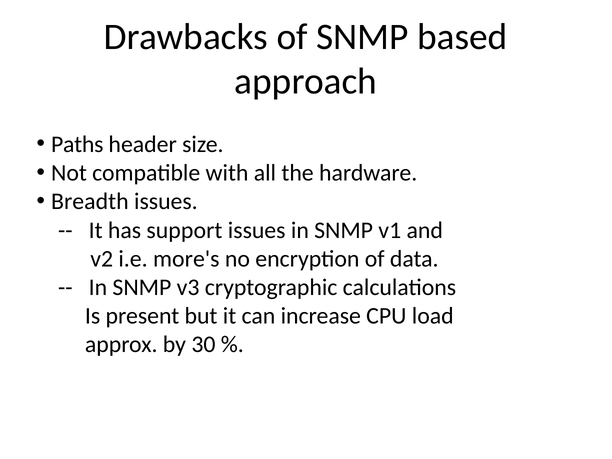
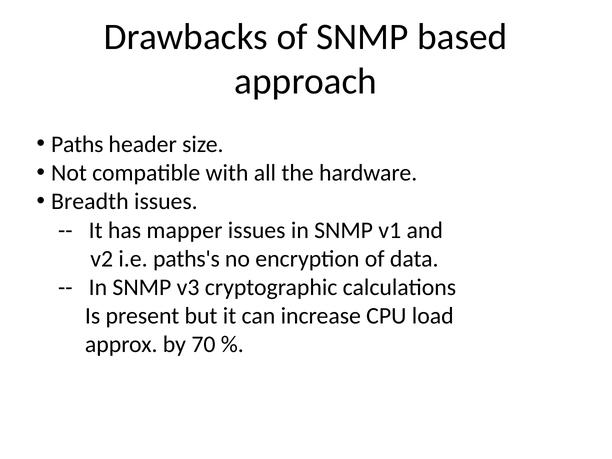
support: support -> mapper
more's: more's -> paths's
30: 30 -> 70
